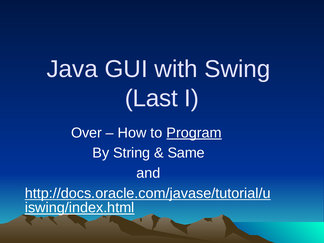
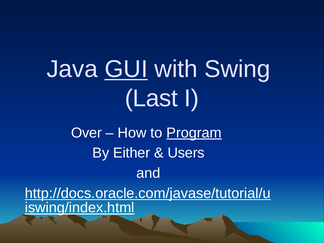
GUI underline: none -> present
String: String -> Either
Same: Same -> Users
